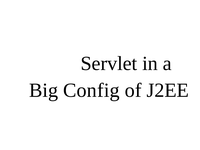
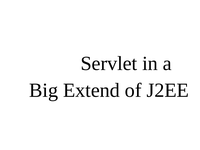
Config: Config -> Extend
